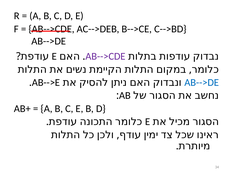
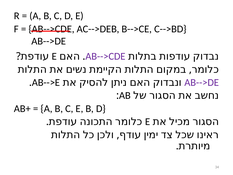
AB-->DE at (202, 82) colour: blue -> purple
